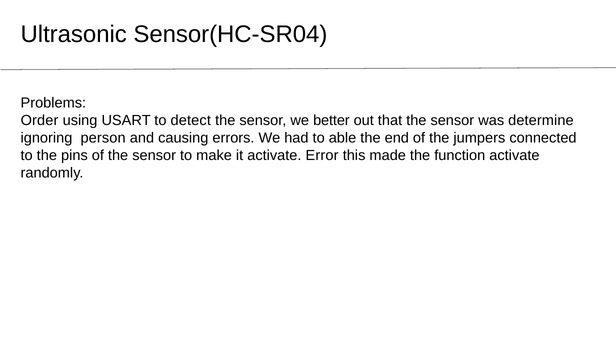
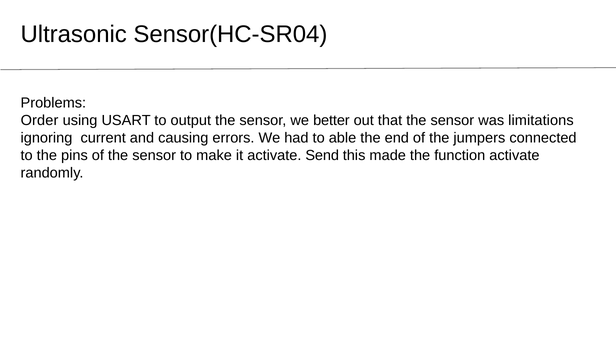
detect: detect -> output
determine: determine -> limitations
person: person -> current
Error: Error -> Send
